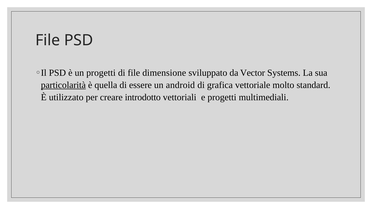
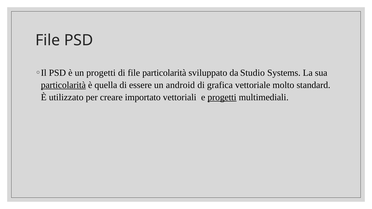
file dimensione: dimensione -> particolarità
Vector: Vector -> Studio
introdotto: introdotto -> importato
progetti at (222, 97) underline: none -> present
